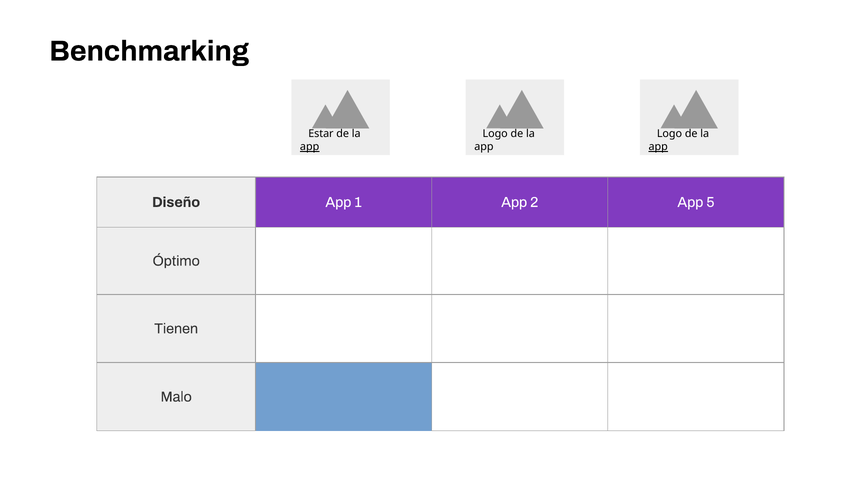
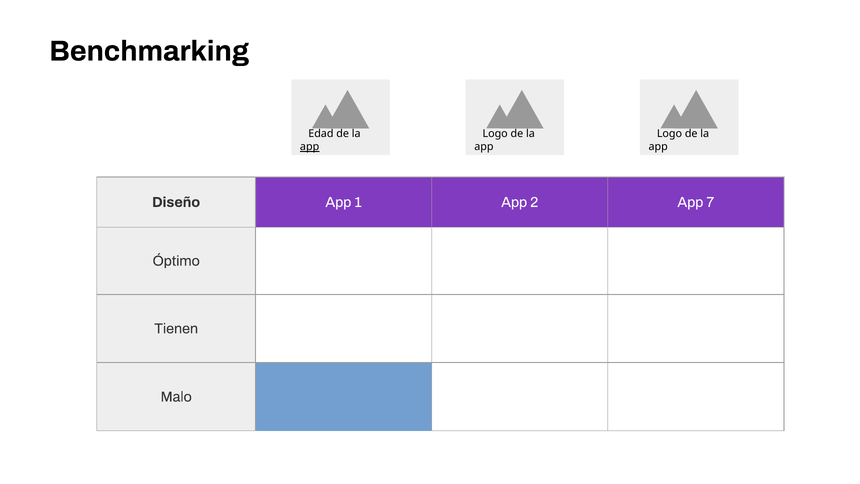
Estar: Estar -> Edad
app at (658, 147) underline: present -> none
5: 5 -> 7
